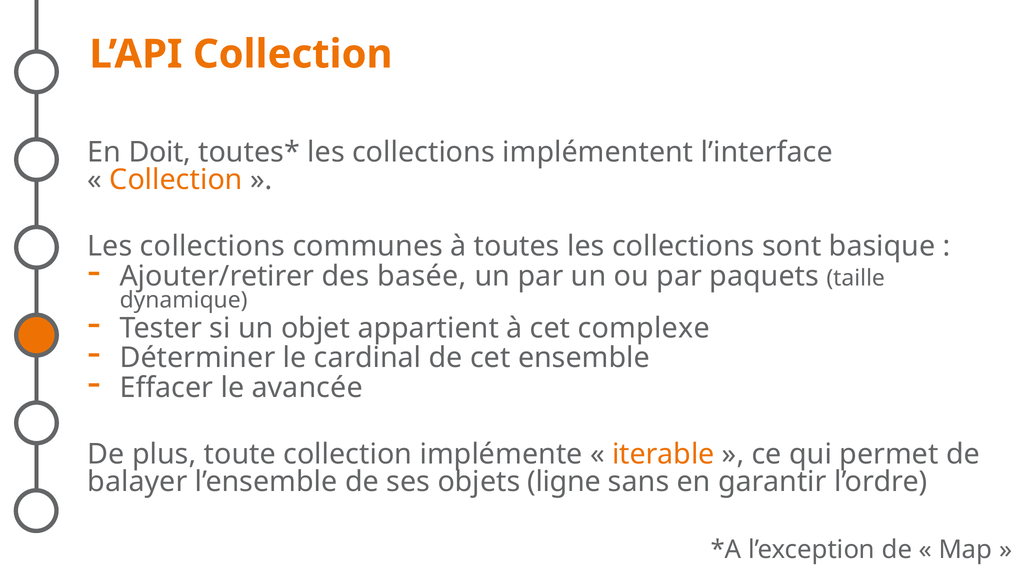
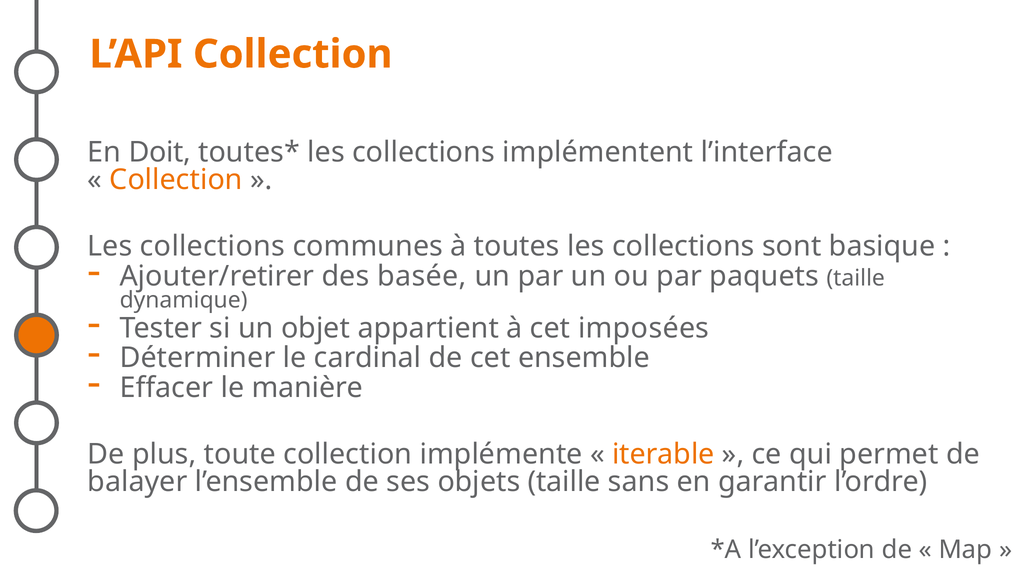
complexe: complexe -> imposées
avancée: avancée -> manière
objets ligne: ligne -> taille
